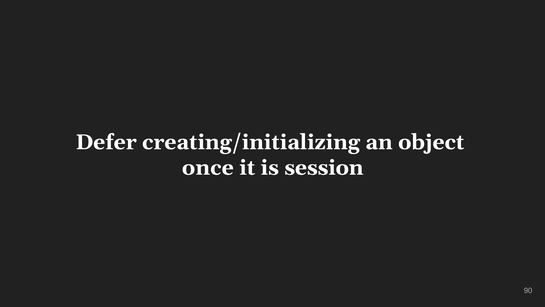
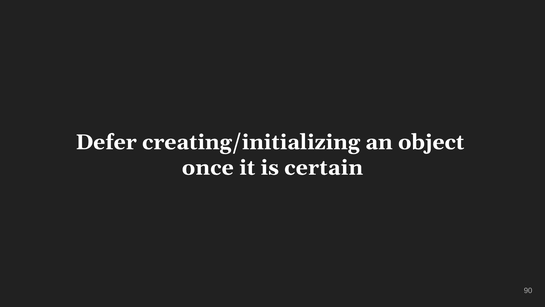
session: session -> certain
